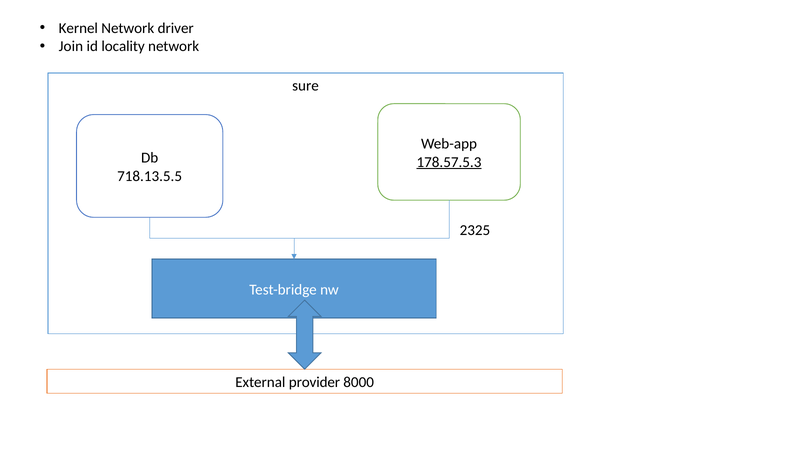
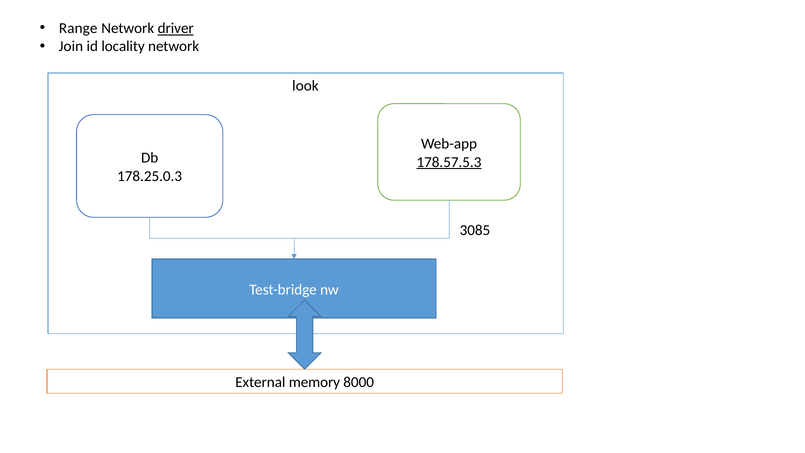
Kernel: Kernel -> Range
driver underline: none -> present
sure: sure -> look
718.13.5.5: 718.13.5.5 -> 178.25.0.3
2325: 2325 -> 3085
provider: provider -> memory
